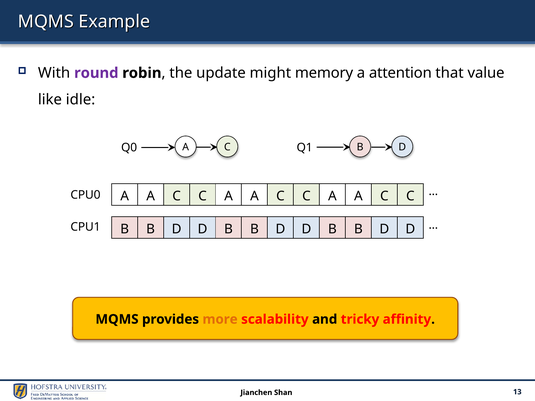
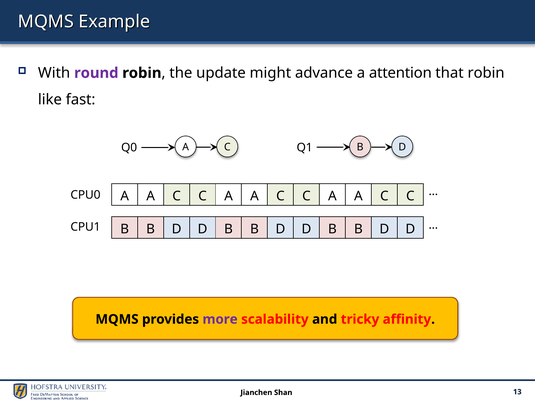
memory: memory -> advance
that value: value -> robin
idle: idle -> fast
more colour: orange -> purple
